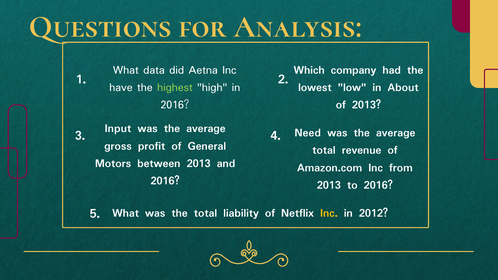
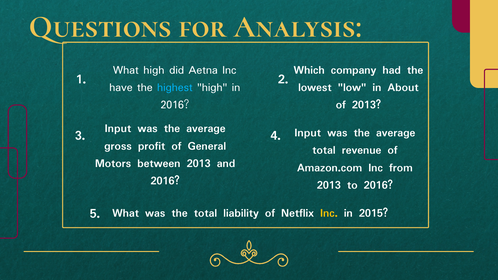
What data: data -> high
highest colour: light green -> light blue
Need at (308, 133): Need -> Input
2012: 2012 -> 2015
